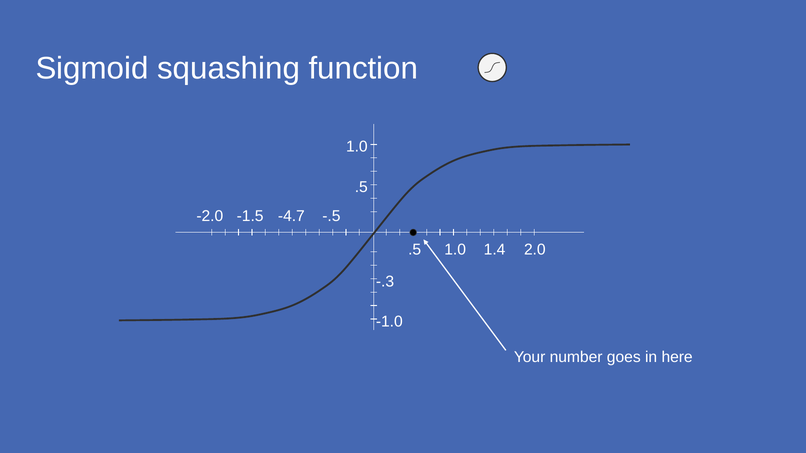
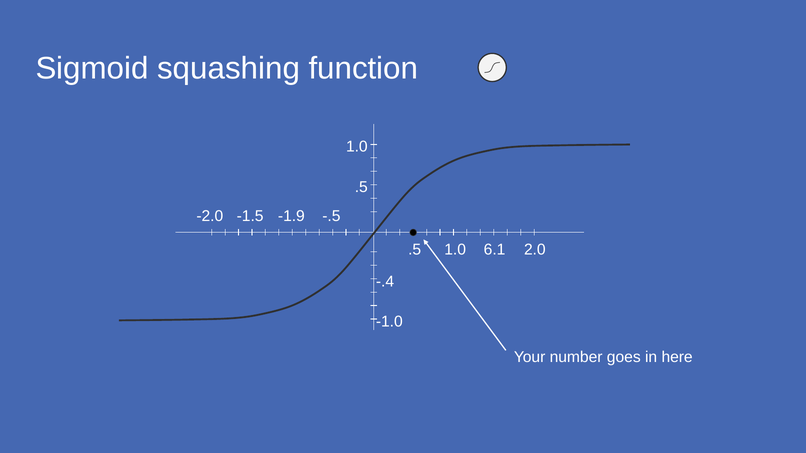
-4.7: -4.7 -> -1.9
1.4: 1.4 -> 6.1
-.3: -.3 -> -.4
